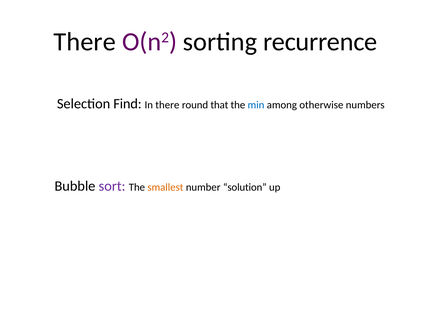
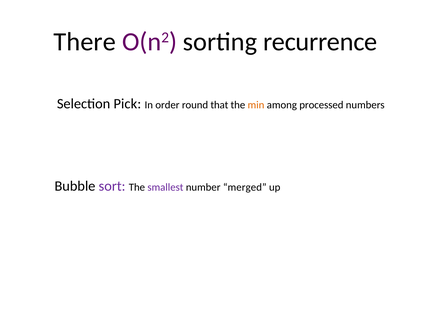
Find: Find -> Pick
In there: there -> order
min colour: blue -> orange
otherwise: otherwise -> processed
smallest colour: orange -> purple
solution: solution -> merged
